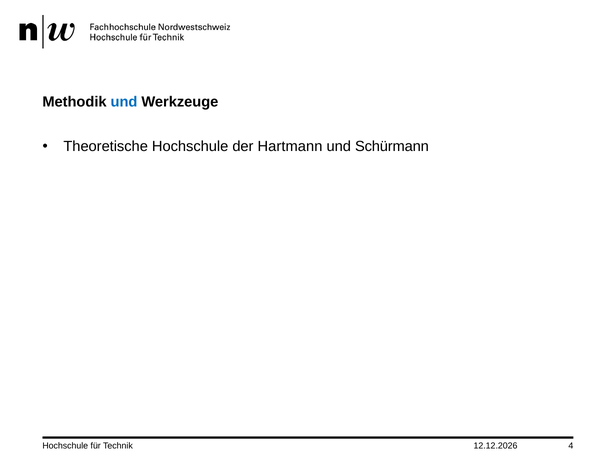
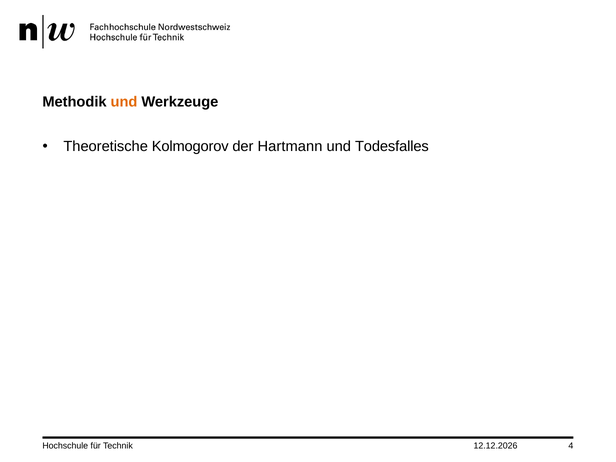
und at (124, 102) colour: blue -> orange
Theoretische Hochschule: Hochschule -> Kolmogorov
Schürmann: Schürmann -> Todesfalles
